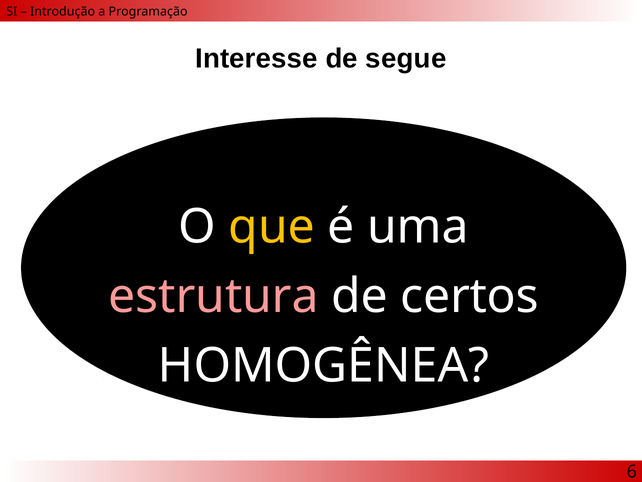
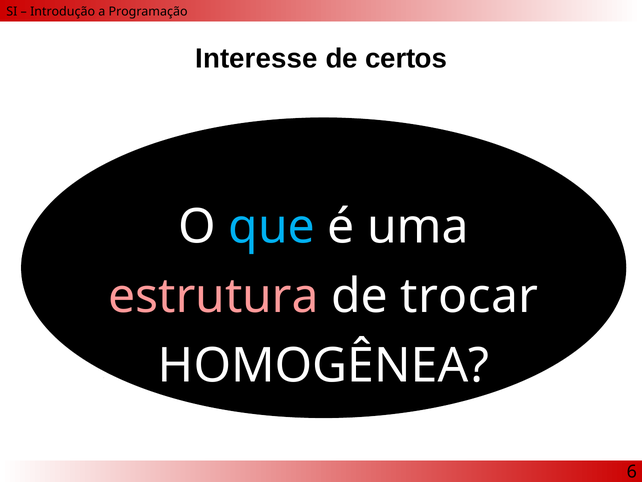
segue: segue -> certos
que colour: yellow -> light blue
certos: certos -> trocar
